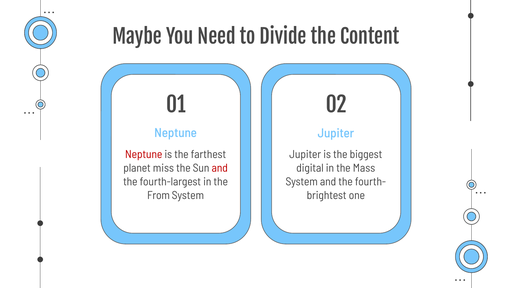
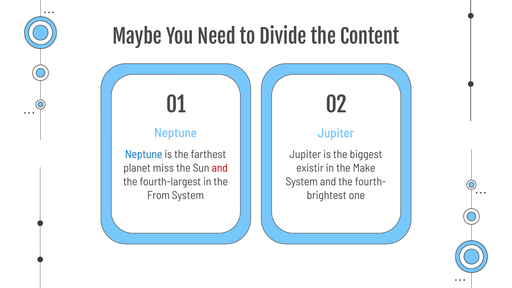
Neptune at (144, 155) colour: red -> blue
digital: digital -> existir
Mass: Mass -> Make
